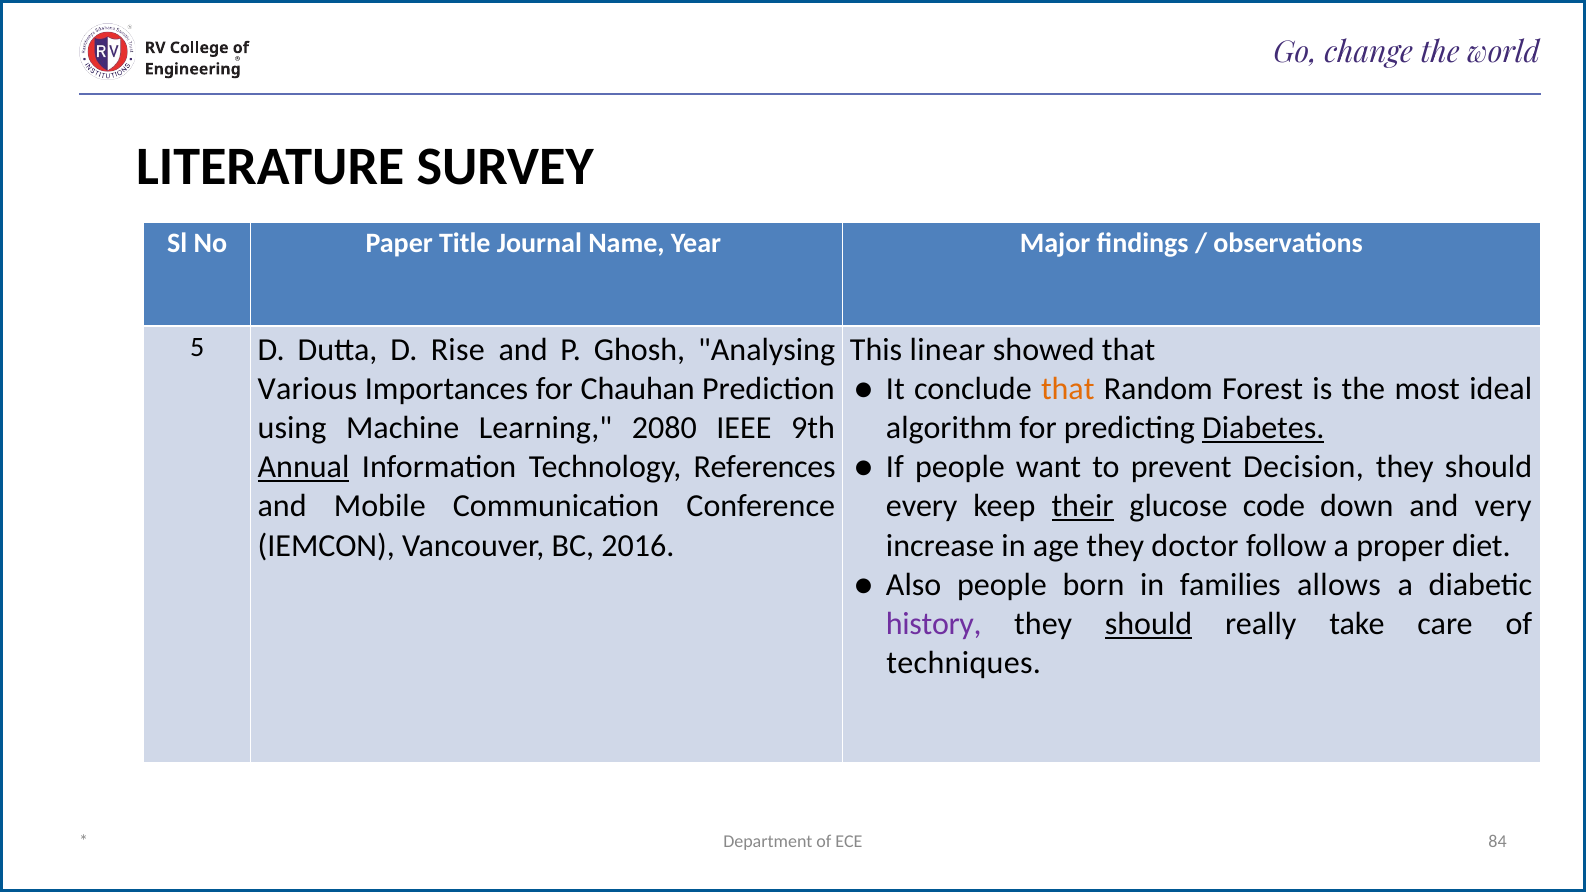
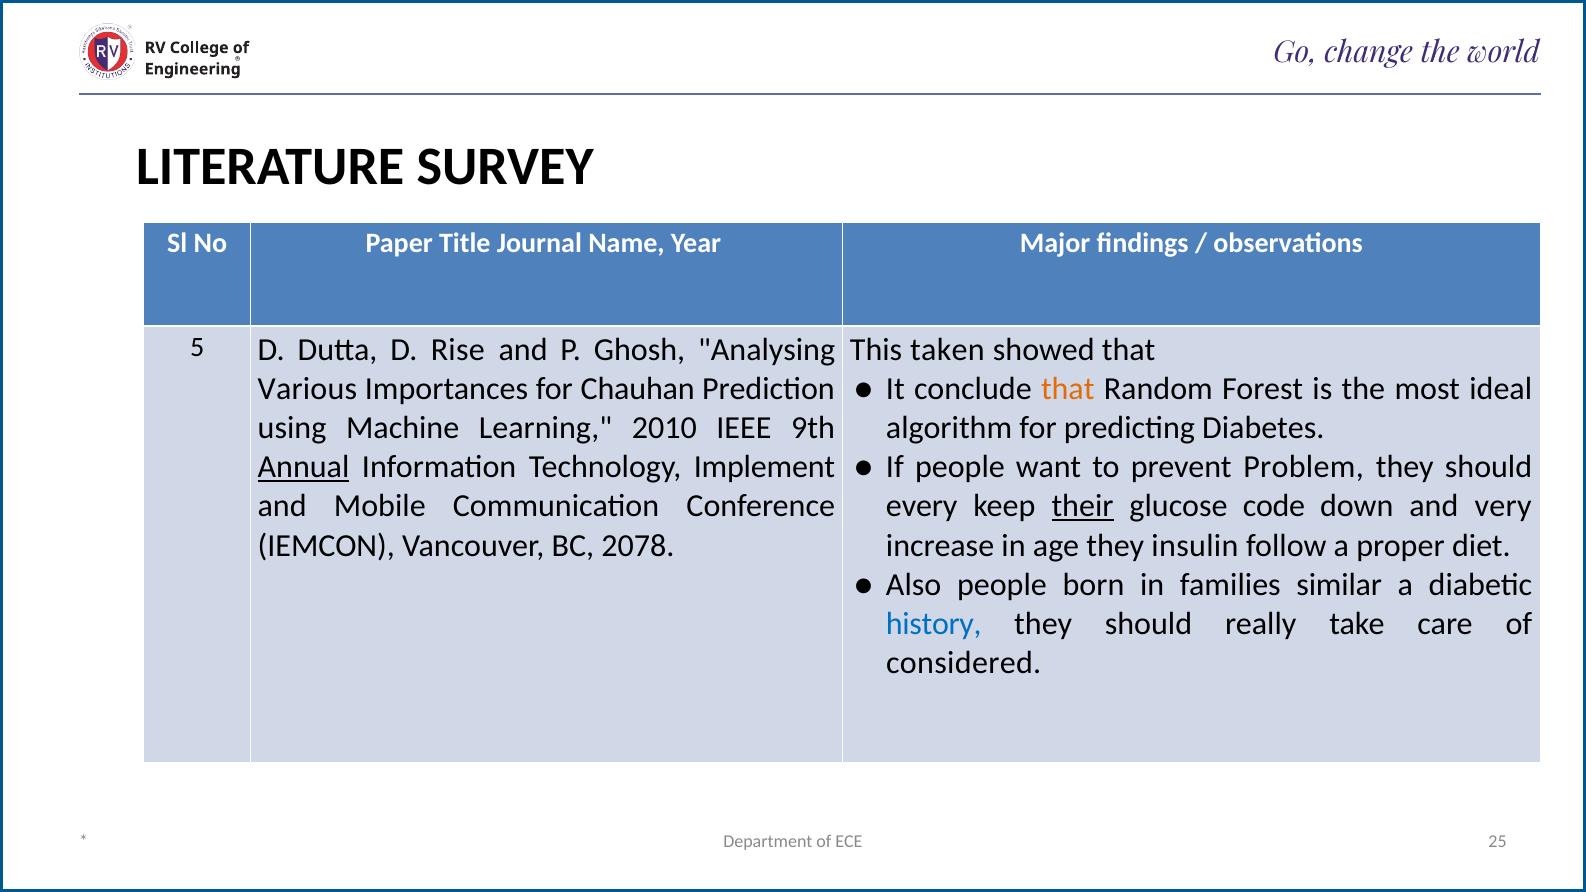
linear: linear -> taken
2080: 2080 -> 2010
Diabetes underline: present -> none
References: References -> Implement
Decision: Decision -> Problem
2016: 2016 -> 2078
doctor: doctor -> insulin
allows: allows -> similar
history colour: purple -> blue
should at (1149, 624) underline: present -> none
techniques: techniques -> considered
84: 84 -> 25
